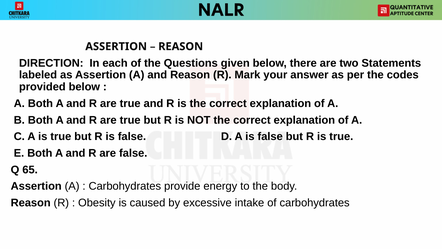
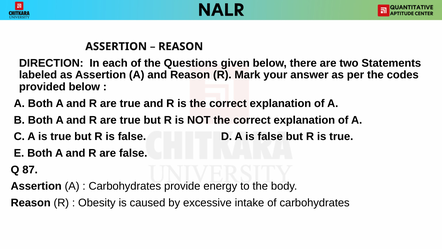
65: 65 -> 87
